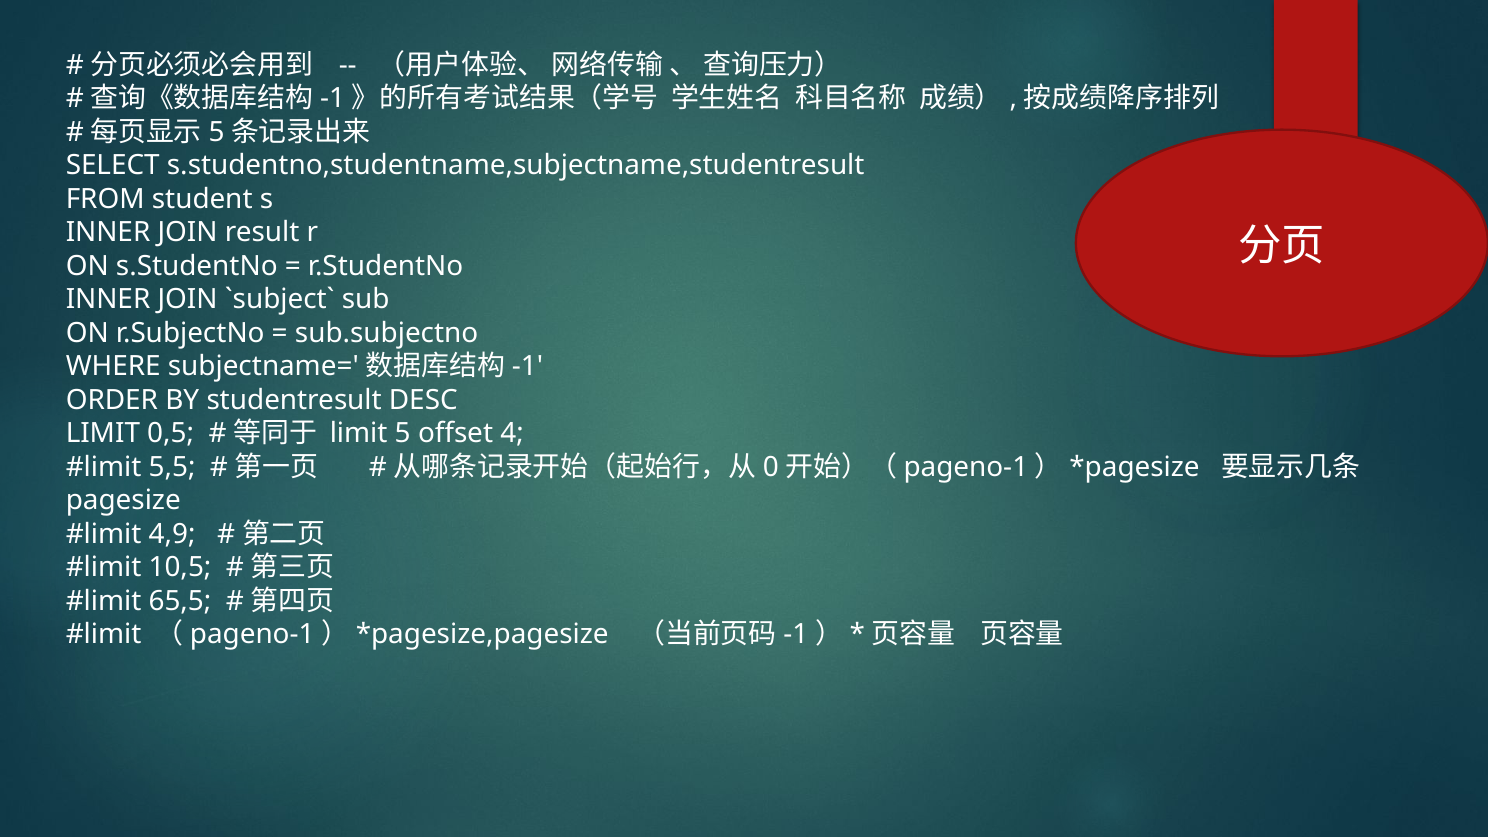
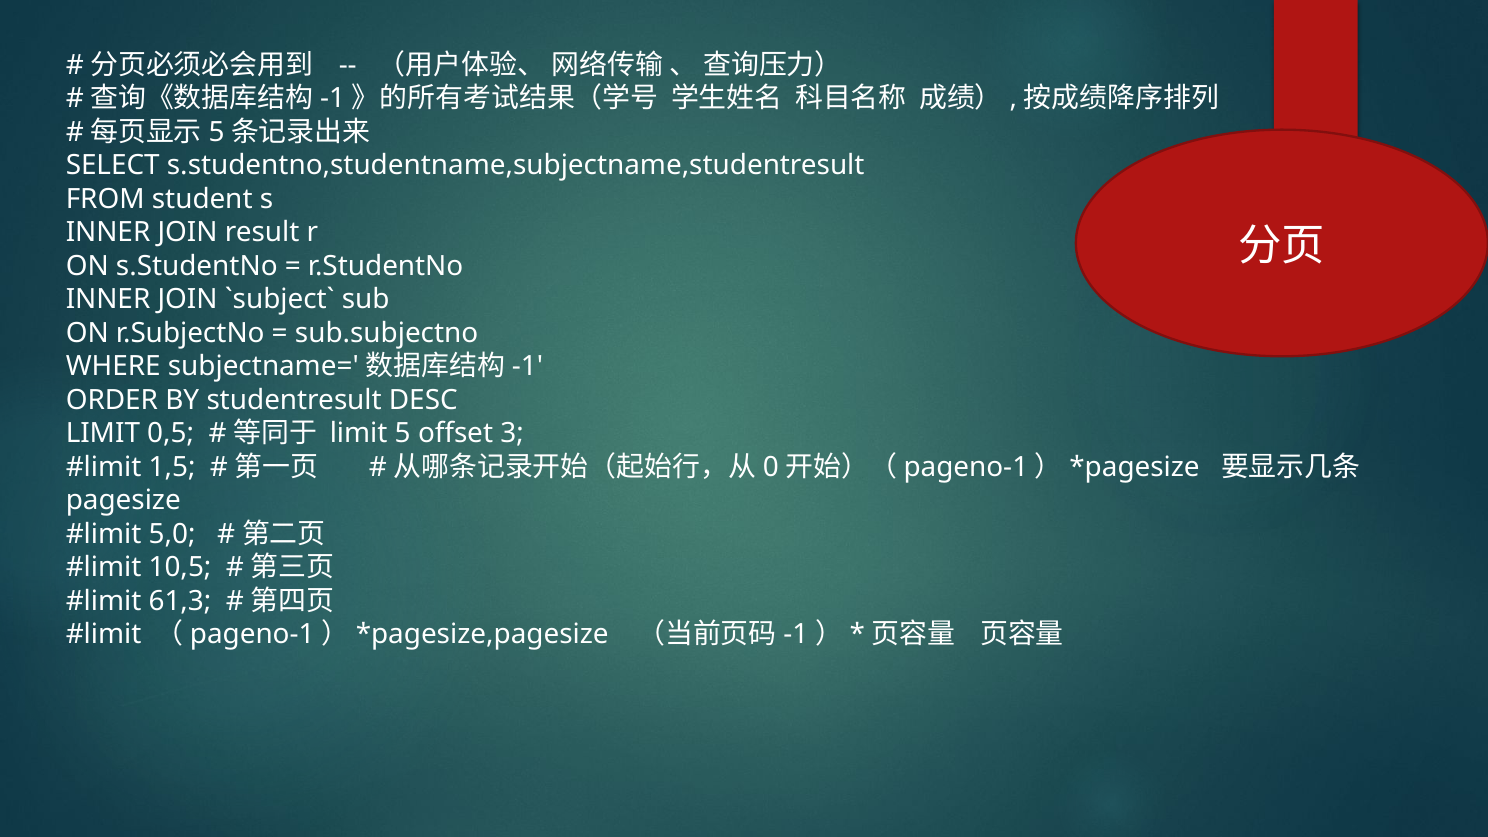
4: 4 -> 3
5,5: 5,5 -> 1,5
4,9: 4,9 -> 5,0
65,5: 65,5 -> 61,3
